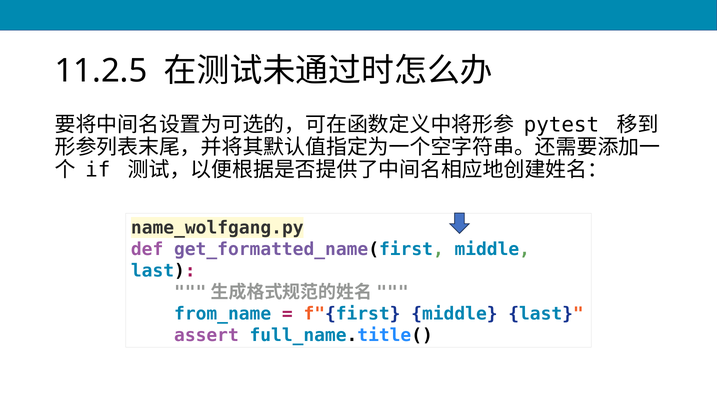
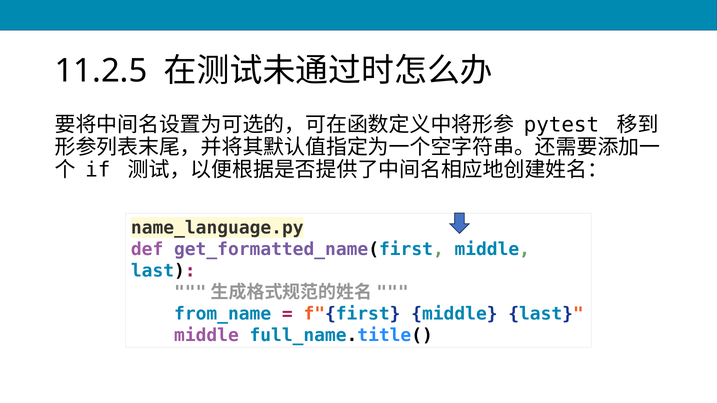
name_wolfgang.py: name_wolfgang.py -> name_language.py
assert at (206, 335): assert -> middle
